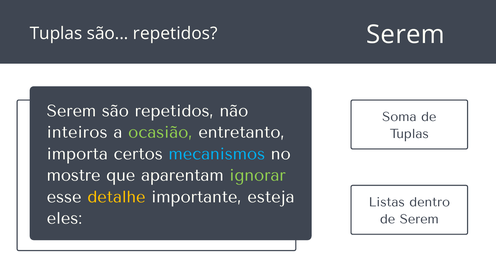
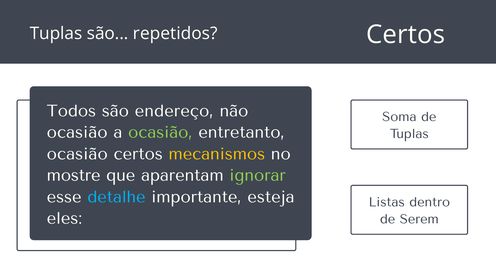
Serem at (406, 35): Serem -> Certos
Serem at (71, 111): Serem -> Todos
repetidos at (174, 111): repetidos -> endereço
inteiros at (77, 132): inteiros -> ocasião
importa at (77, 154): importa -> ocasião
mecanismos colour: light blue -> yellow
detalhe colour: yellow -> light blue
